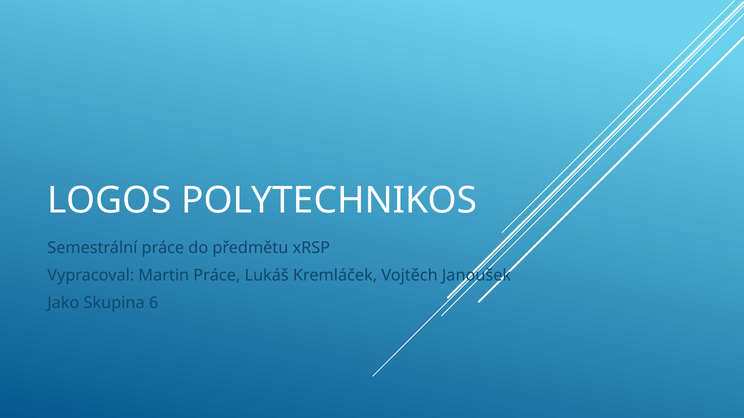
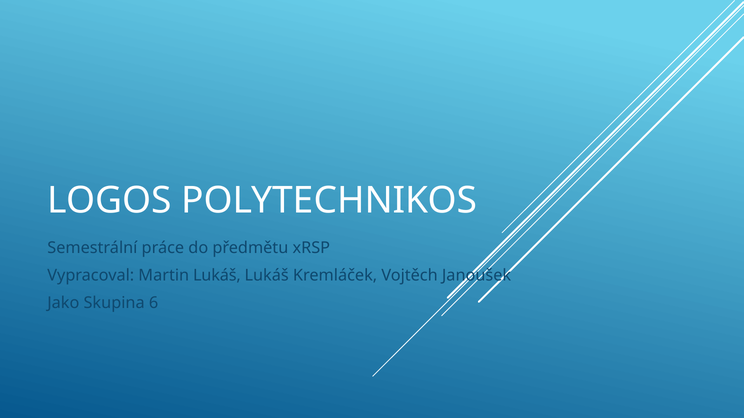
Martin Práce: Práce -> Lukáš
